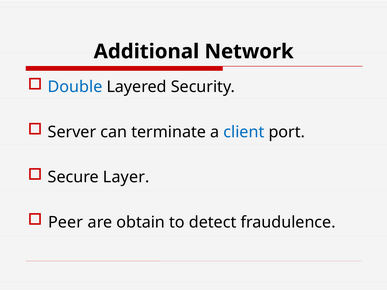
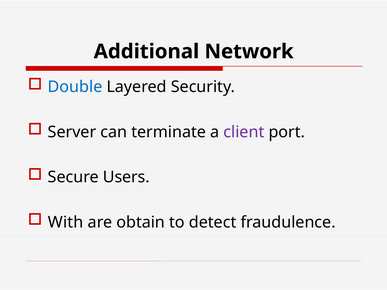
client colour: blue -> purple
Layer: Layer -> Users
Peer: Peer -> With
